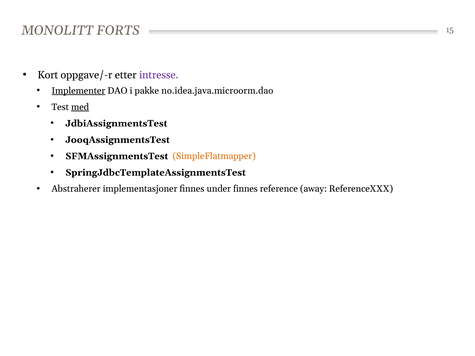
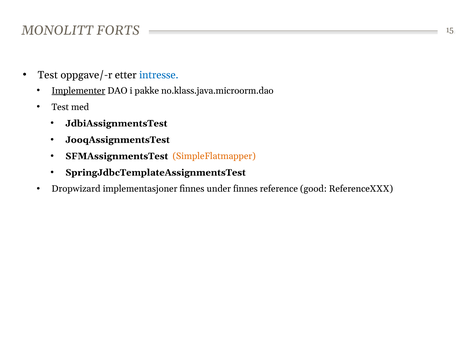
Kort at (48, 75): Kort -> Test
intresse colour: purple -> blue
no.idea.java.microorm.dao: no.idea.java.microorm.dao -> no.klass.java.microorm.dao
med underline: present -> none
Abstraherer: Abstraherer -> Dropwizard
away: away -> good
